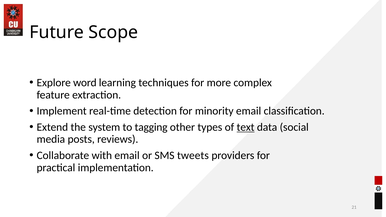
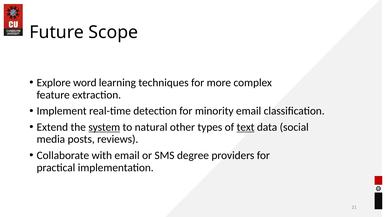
system underline: none -> present
tagging: tagging -> natural
tweets: tweets -> degree
